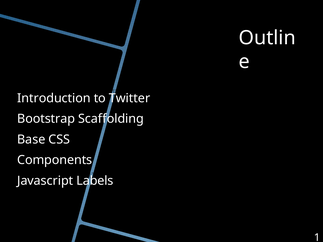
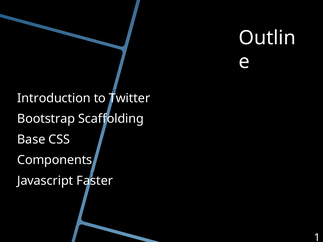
Labels: Labels -> Faster
